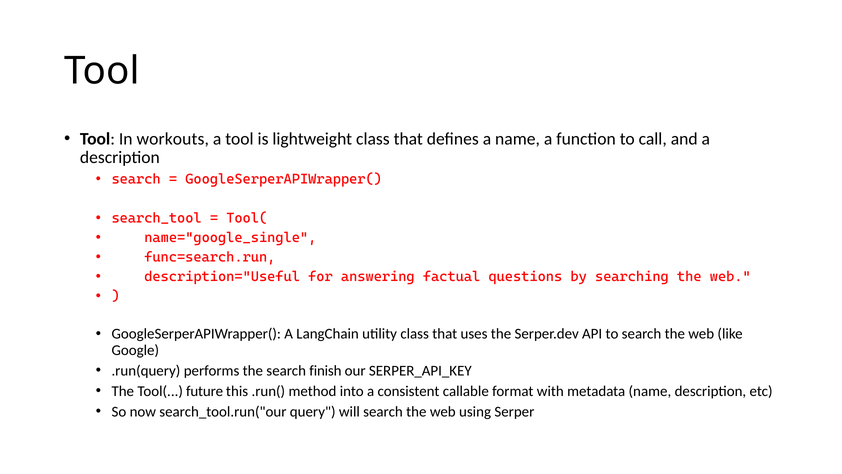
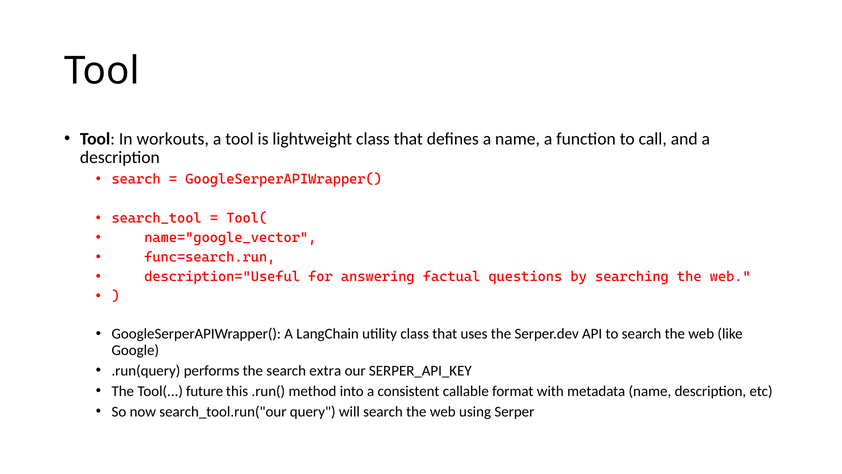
name="google_single: name="google_single -> name="google_vector
finish: finish -> extra
